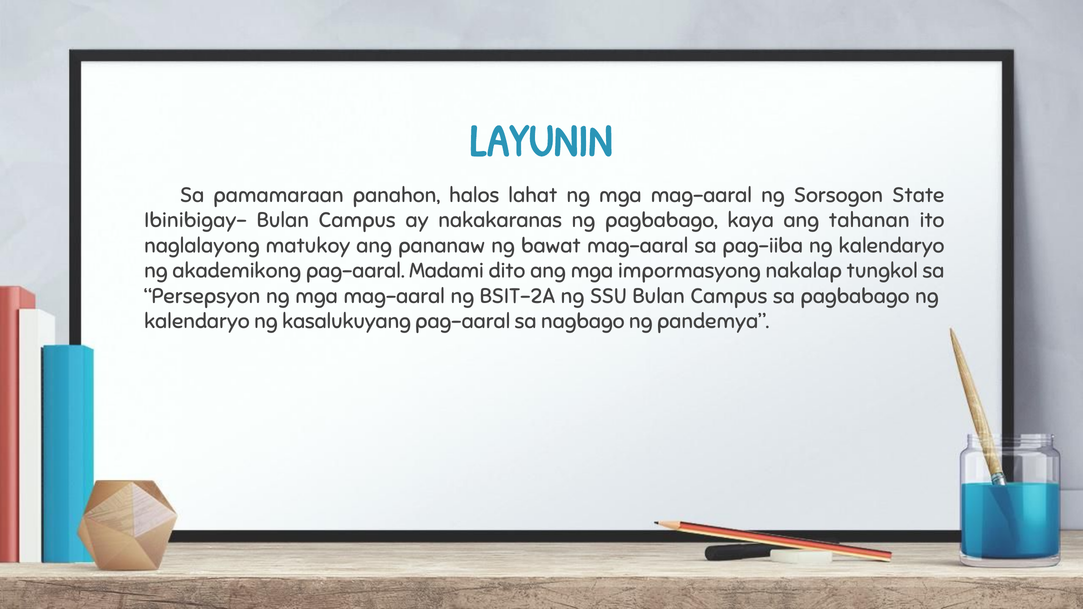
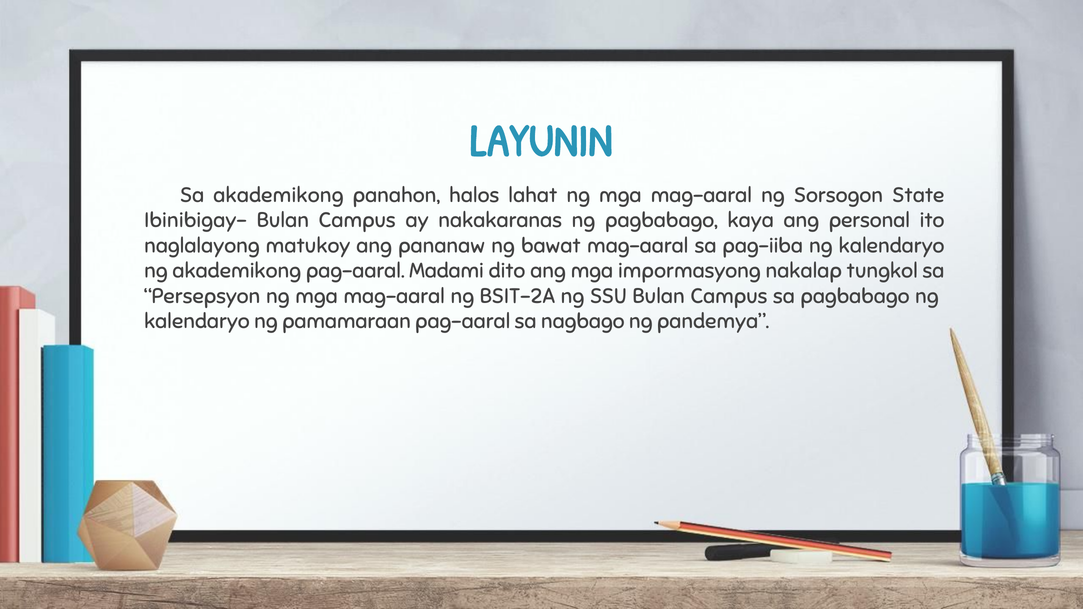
Sa pamamaraan: pamamaraan -> akademikong
tahanan: tahanan -> personal
kasalukuyang: kasalukuyang -> pamamaraan
